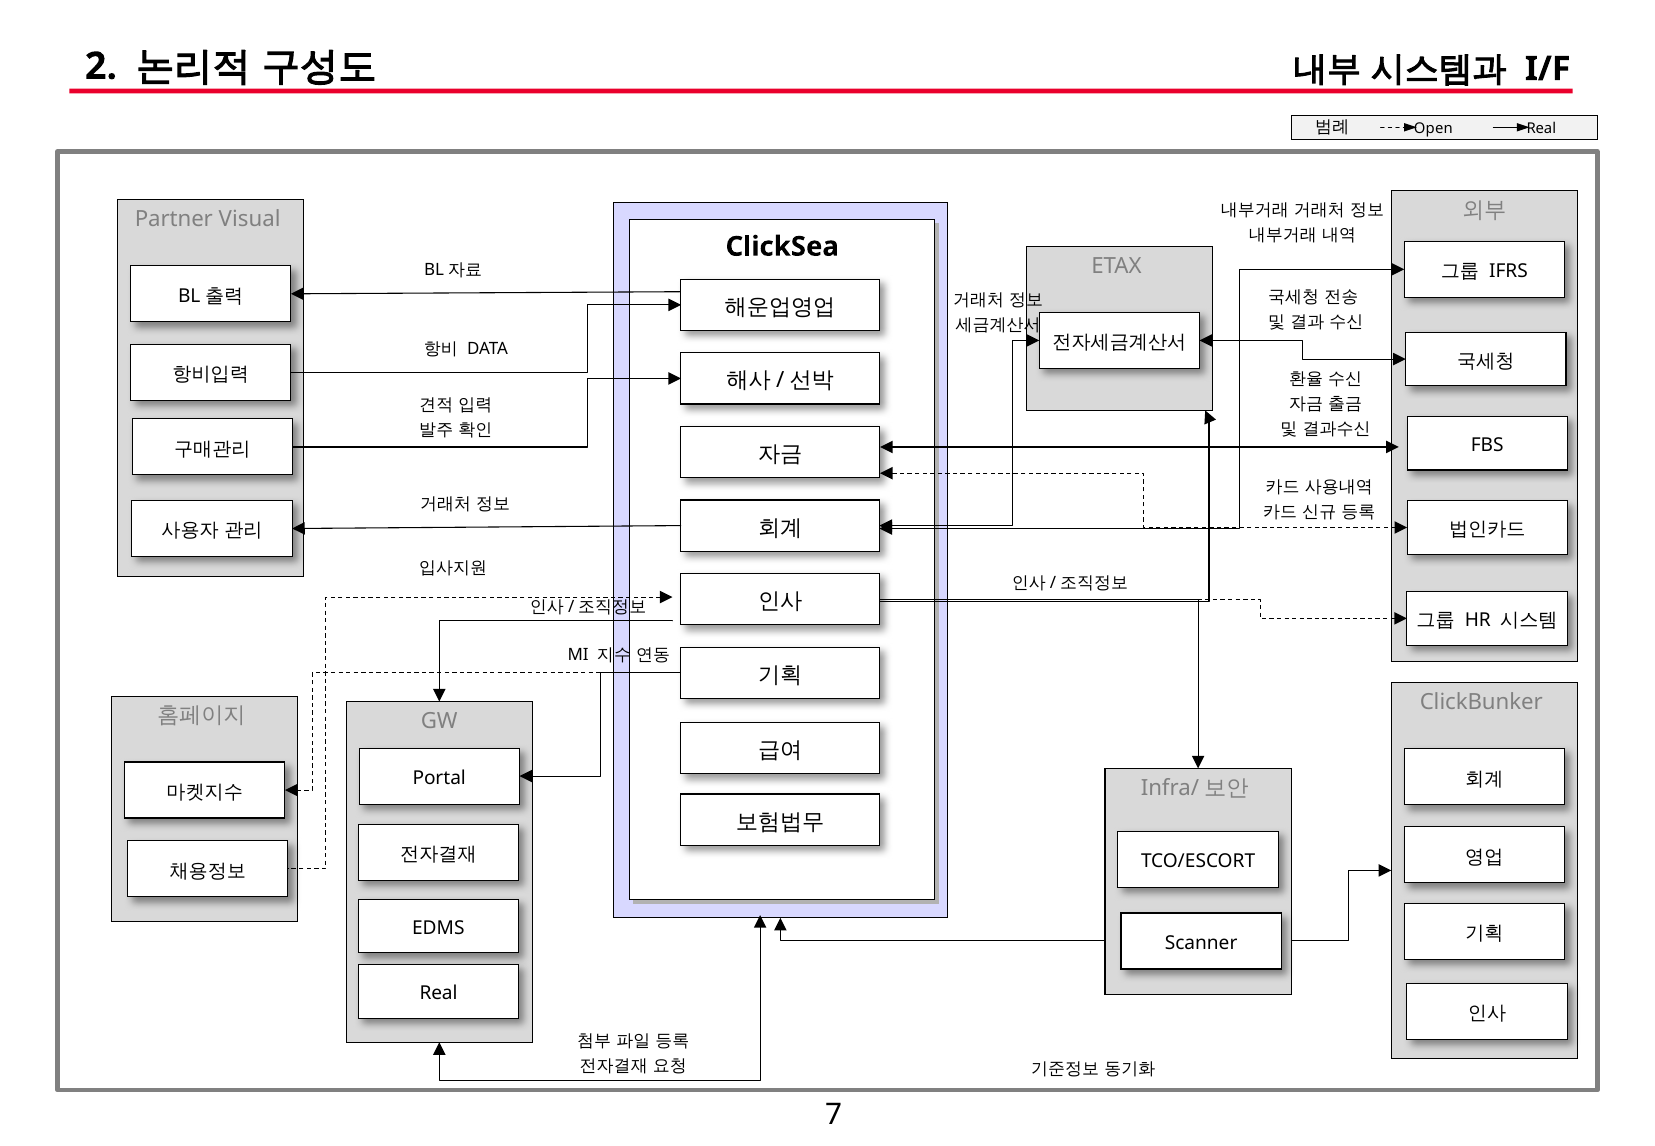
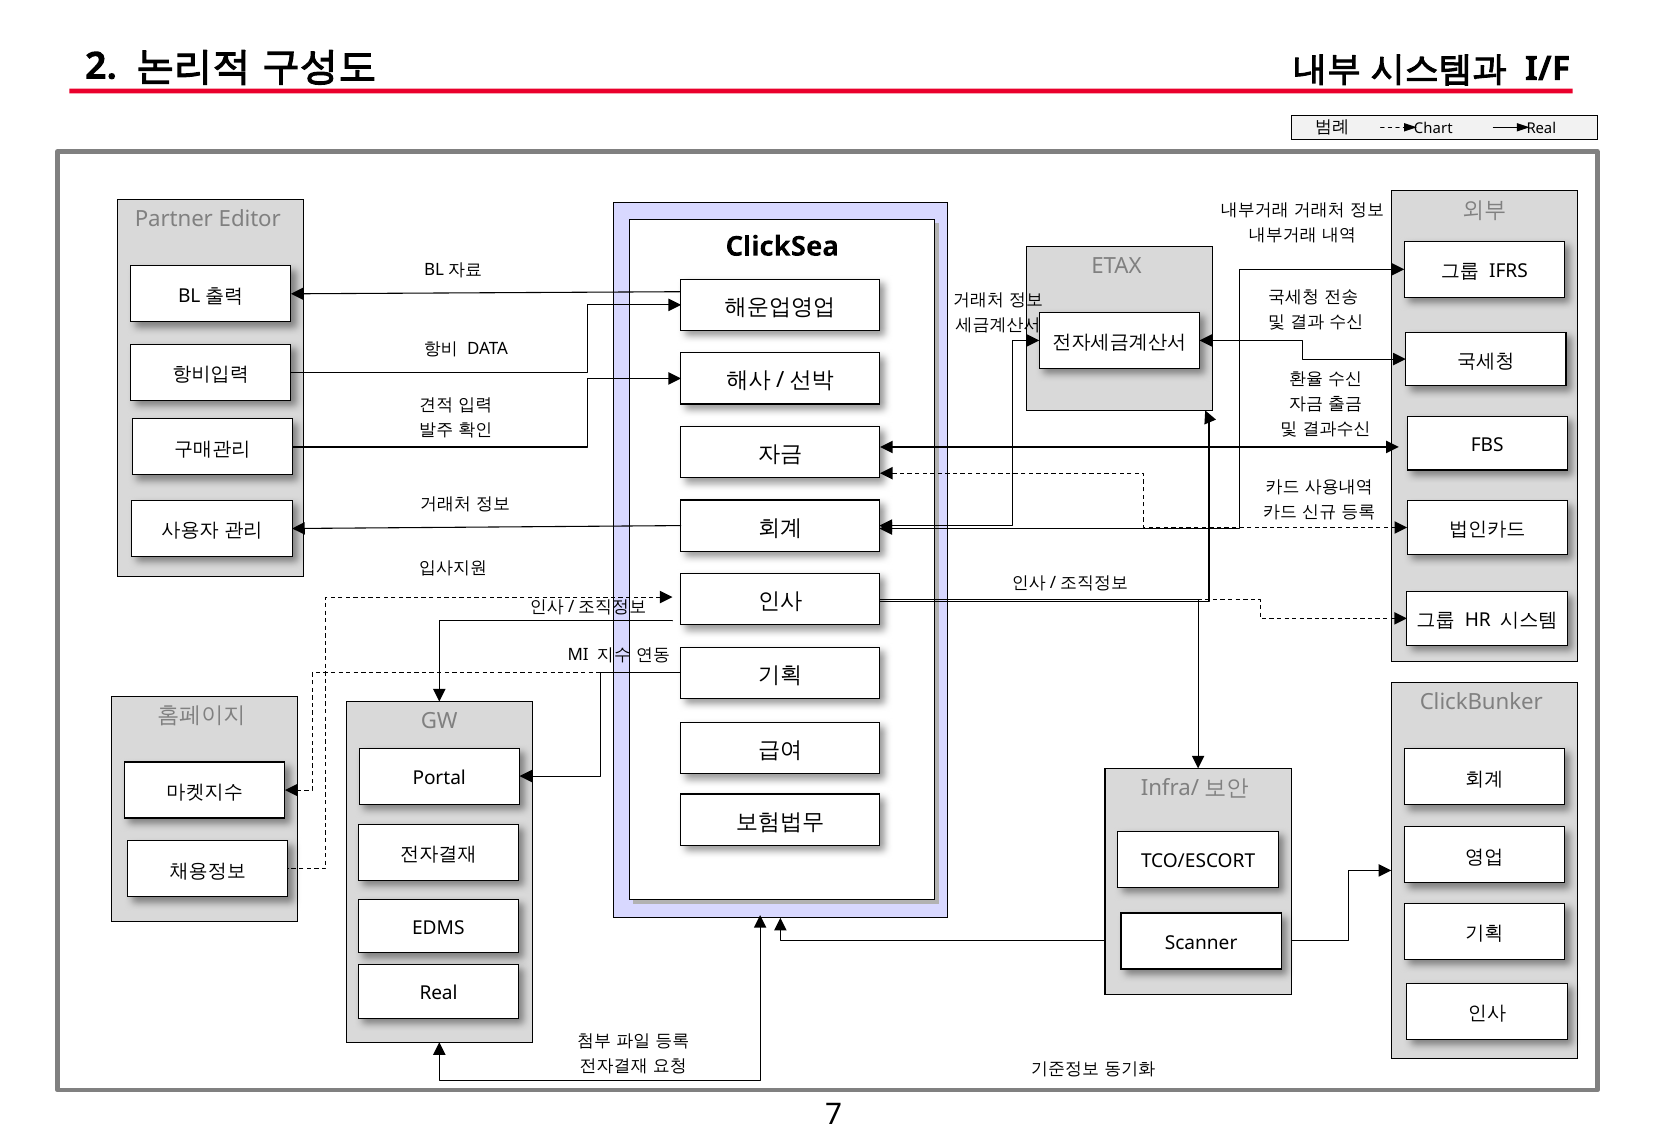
Open: Open -> Chart
Visual: Visual -> Editor
